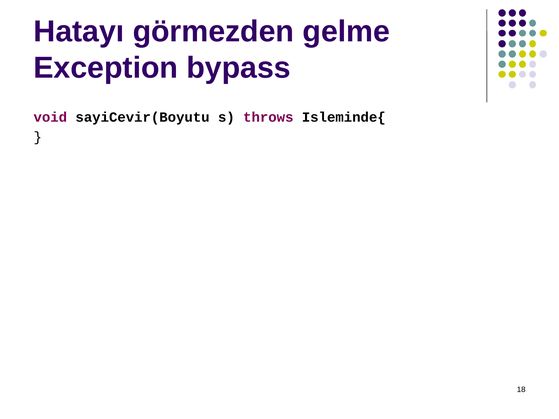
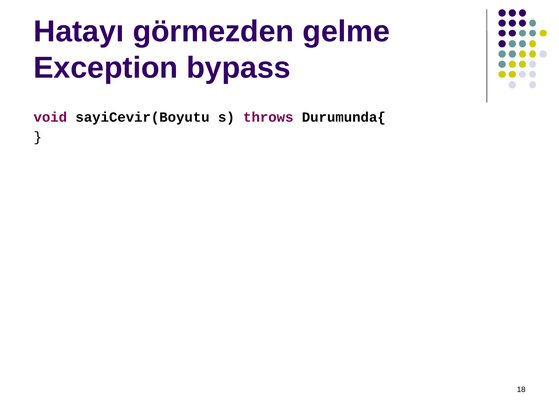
Isleminde{: Isleminde{ -> Durumunda{
